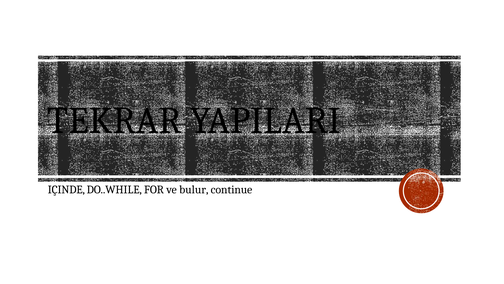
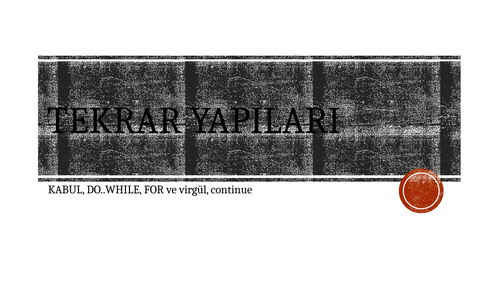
IÇINDE: IÇINDE -> KABUL
bulur: bulur -> virgül
